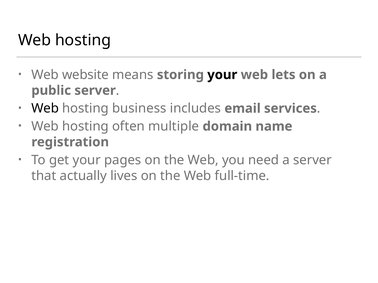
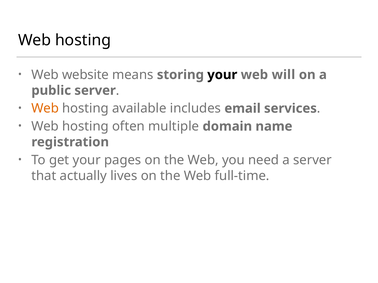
lets: lets -> will
Web at (45, 109) colour: black -> orange
business: business -> available
